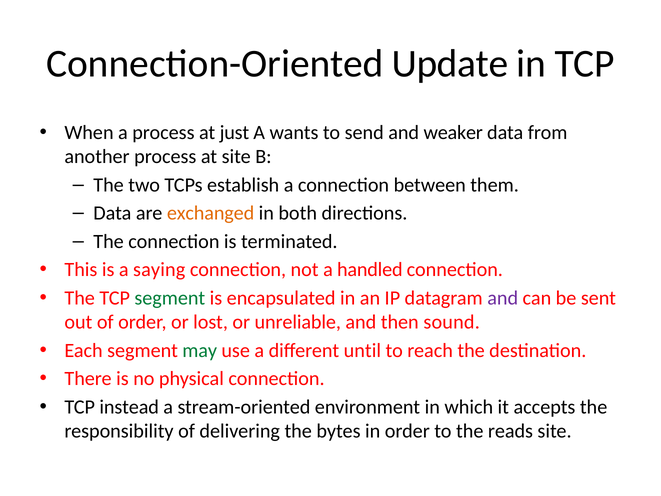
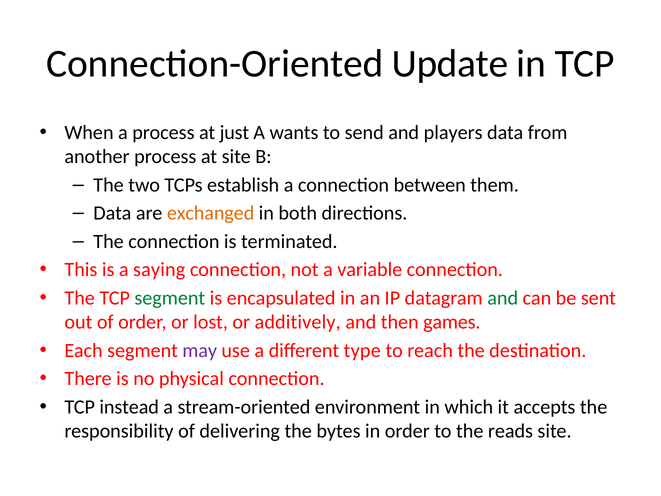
weaker: weaker -> players
handled: handled -> variable
and at (503, 298) colour: purple -> green
unreliable: unreliable -> additively
sound: sound -> games
may colour: green -> purple
until: until -> type
